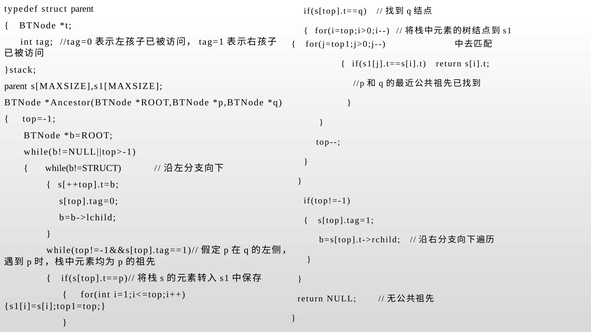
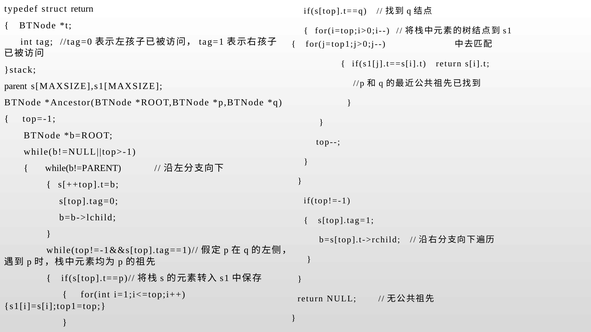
struct parent: parent -> return
while(b!=STRUCT: while(b!=STRUCT -> while(b!=PARENT
